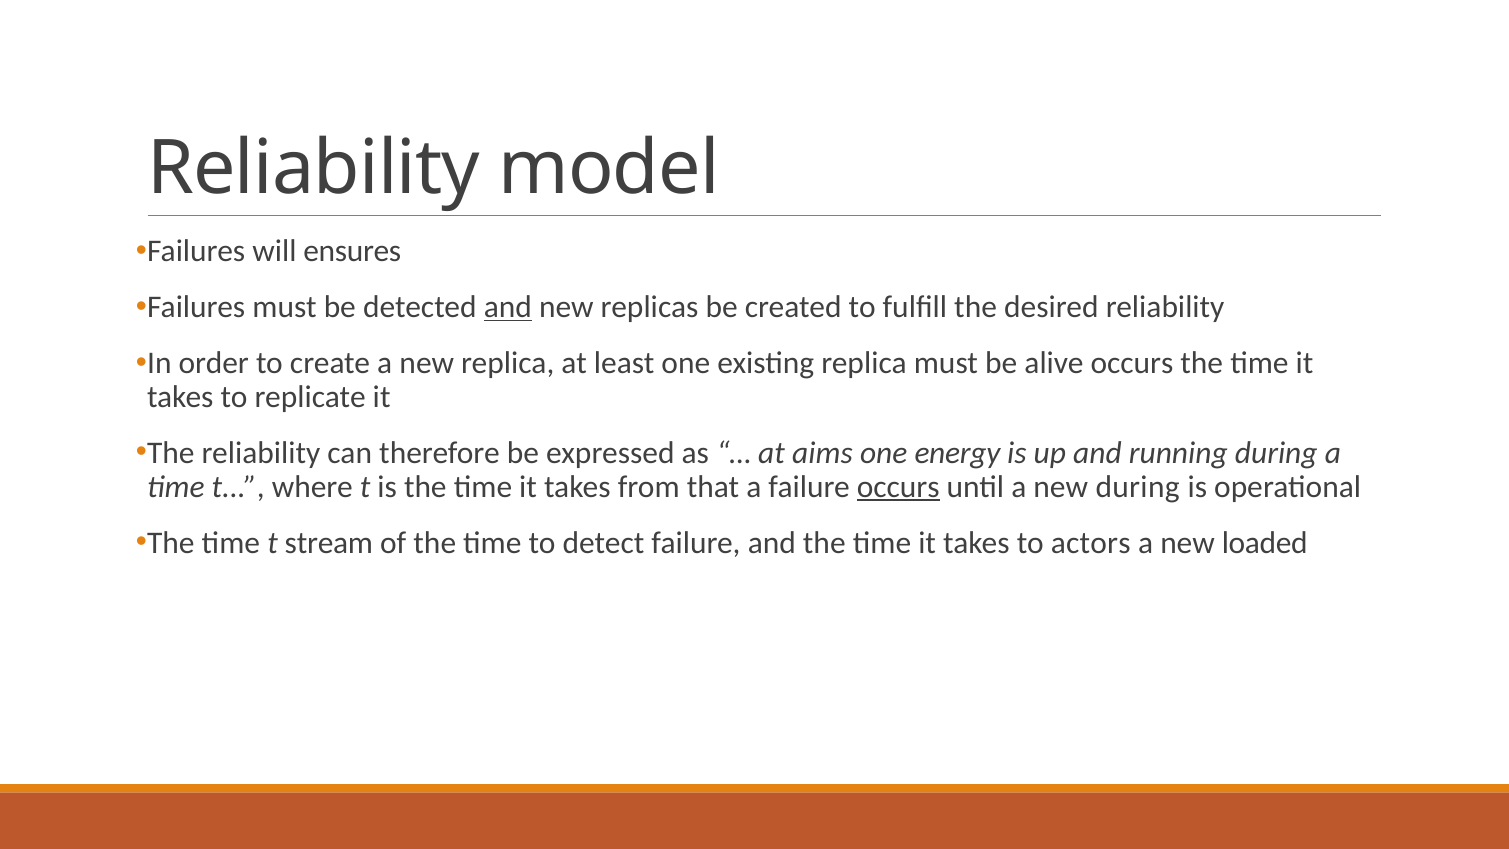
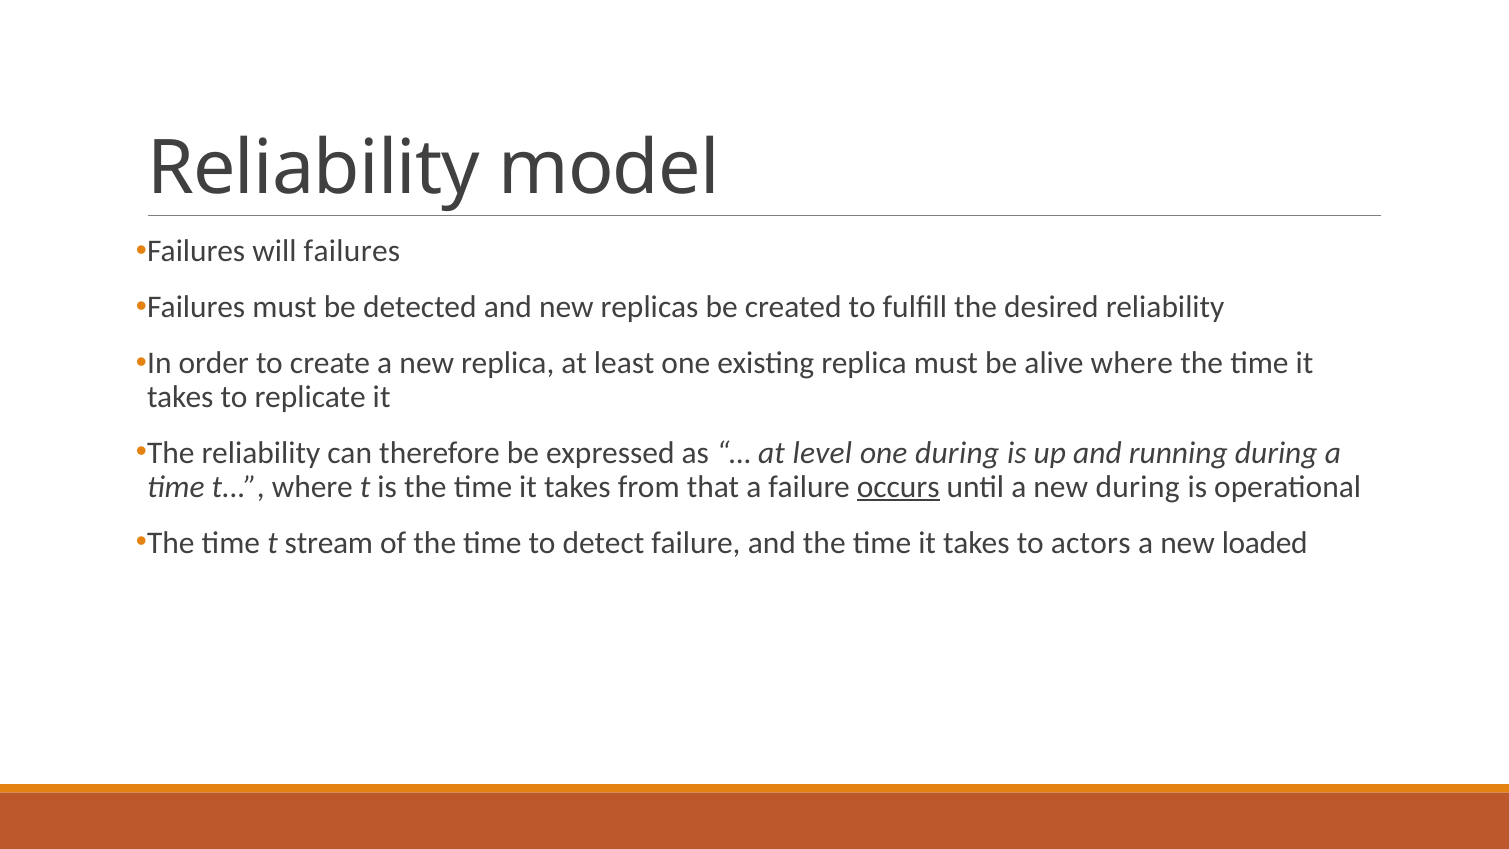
will ensures: ensures -> failures
and at (508, 307) underline: present -> none
alive occurs: occurs -> where
aims: aims -> level
one energy: energy -> during
